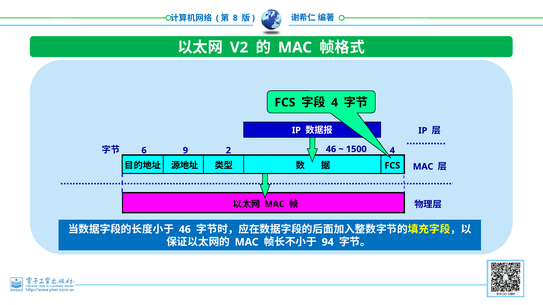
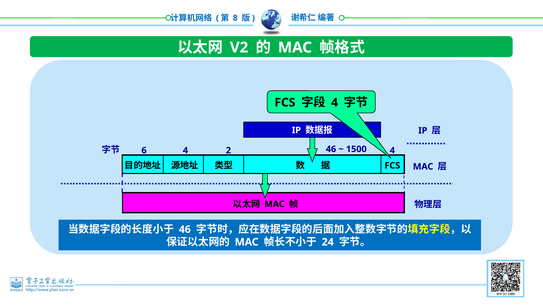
6 9: 9 -> 4
94: 94 -> 24
